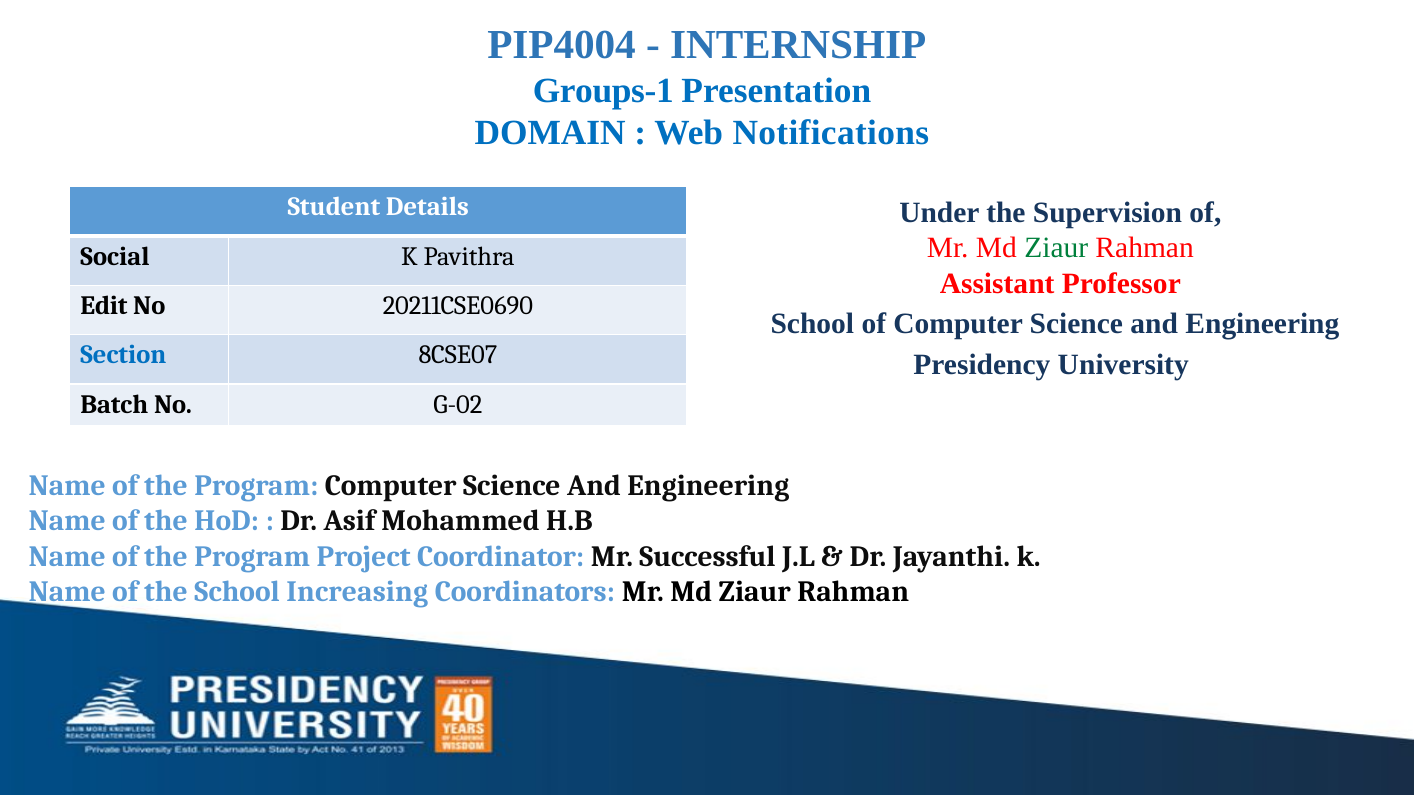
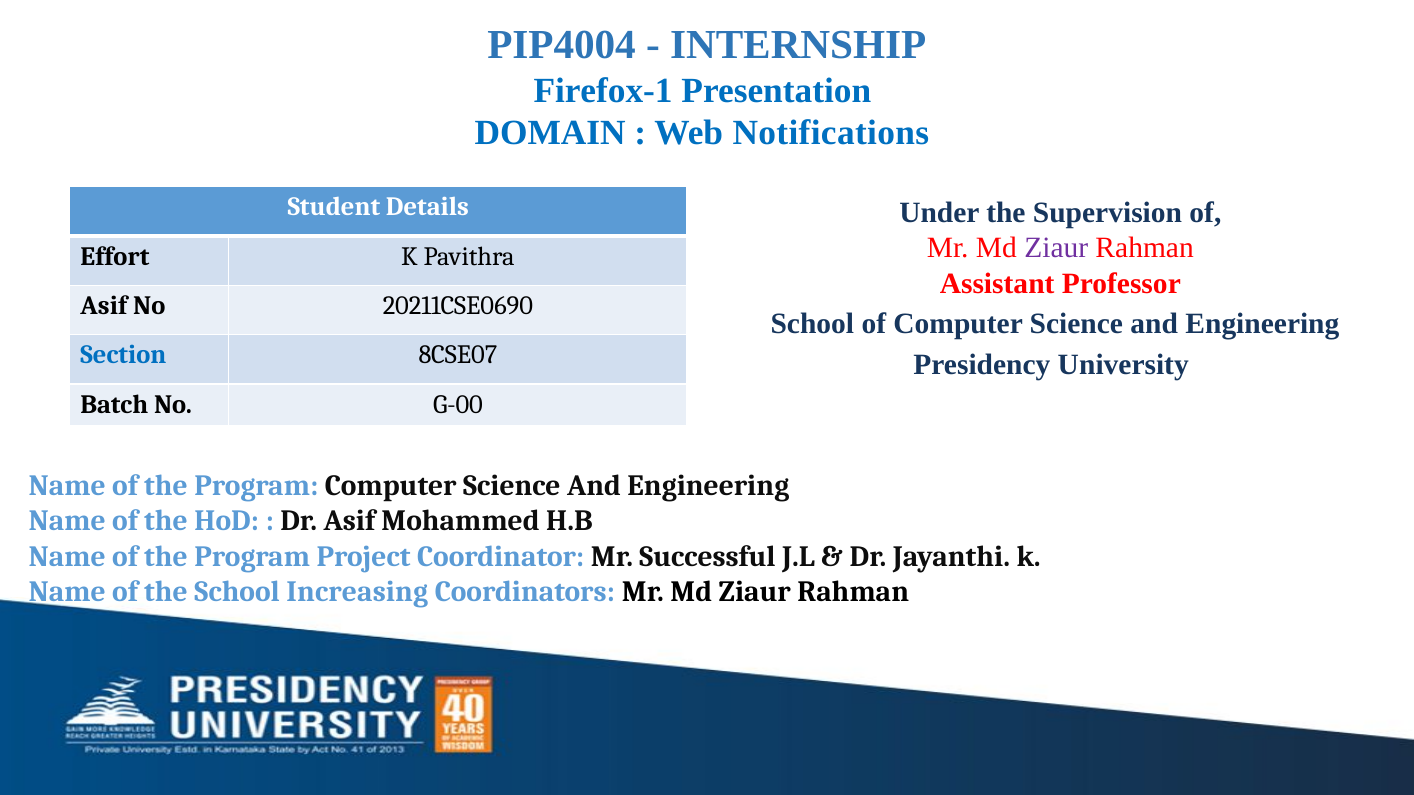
Groups-1: Groups-1 -> Firefox-1
Ziaur at (1056, 248) colour: green -> purple
Social: Social -> Effort
Edit at (104, 306): Edit -> Asif
G-02: G-02 -> G-00
